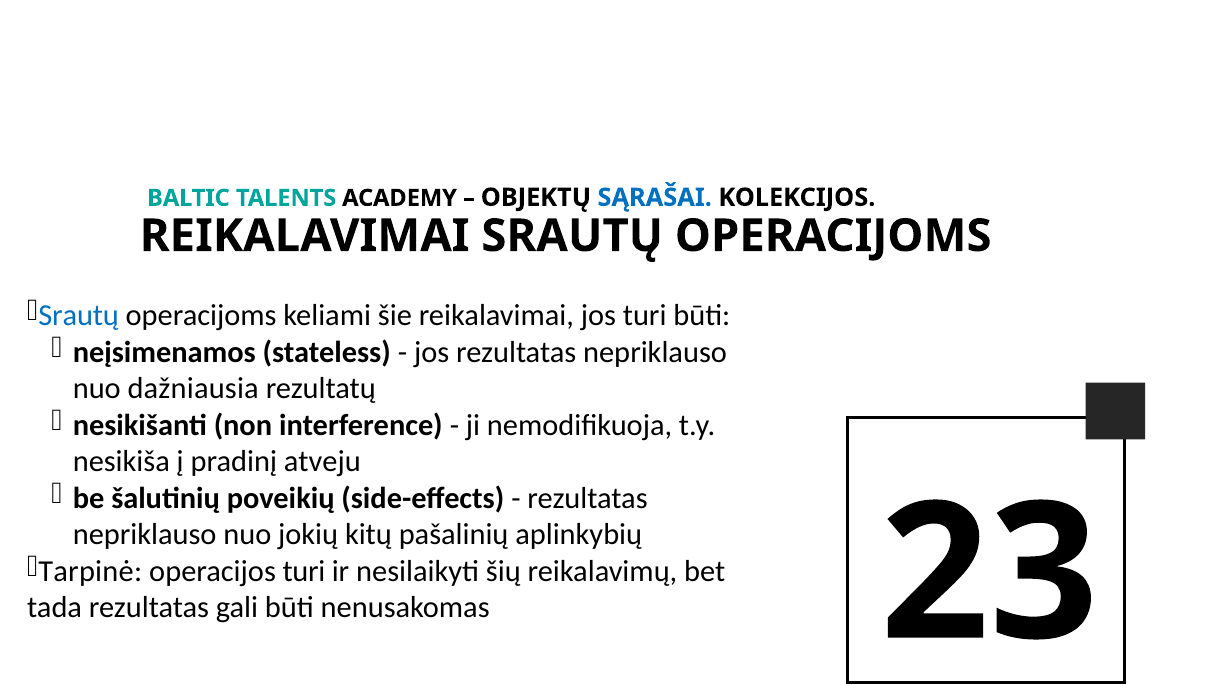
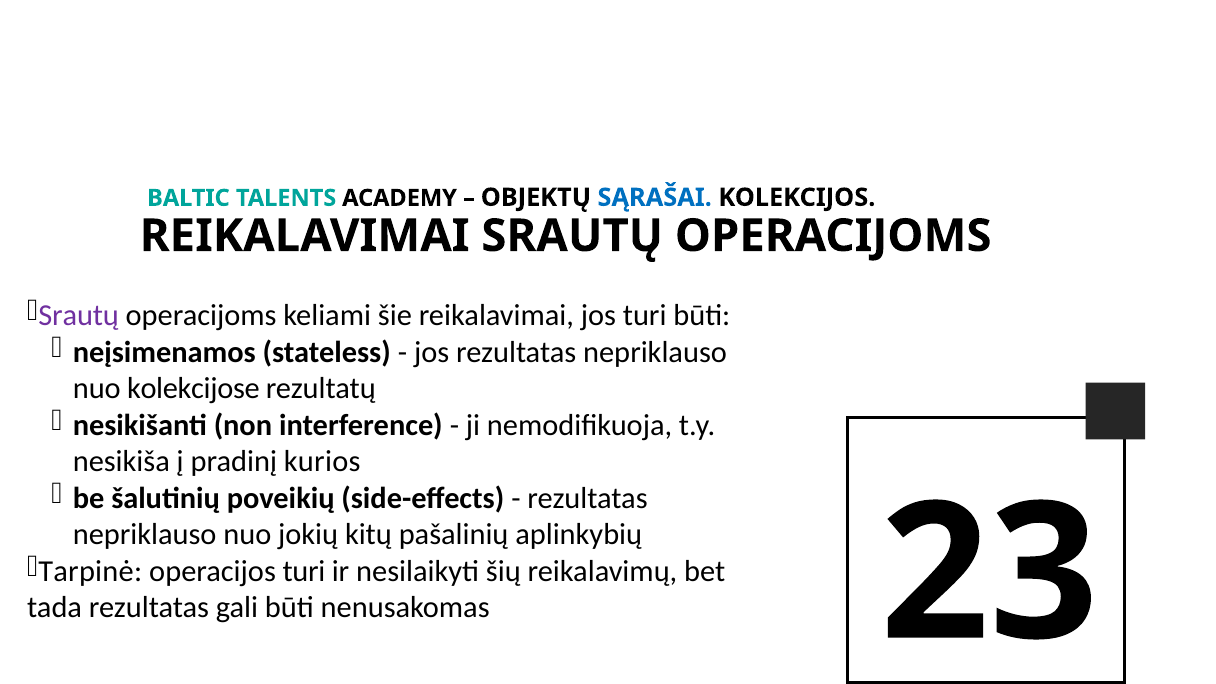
Srautų at (79, 316) colour: blue -> purple
dažniausia: dažniausia -> kolekcijose
atveju: atveju -> kurios
